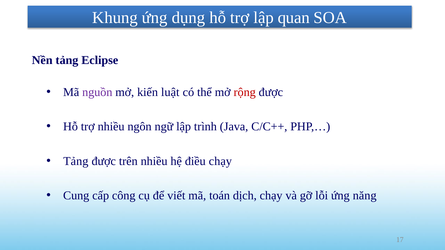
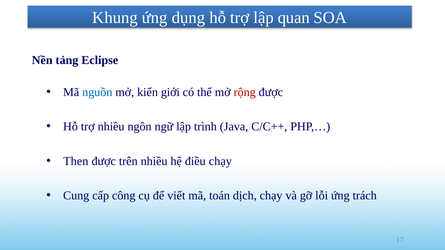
nguồn colour: purple -> blue
luật: luật -> giới
Tảng at (76, 161): Tảng -> Then
năng: năng -> trách
